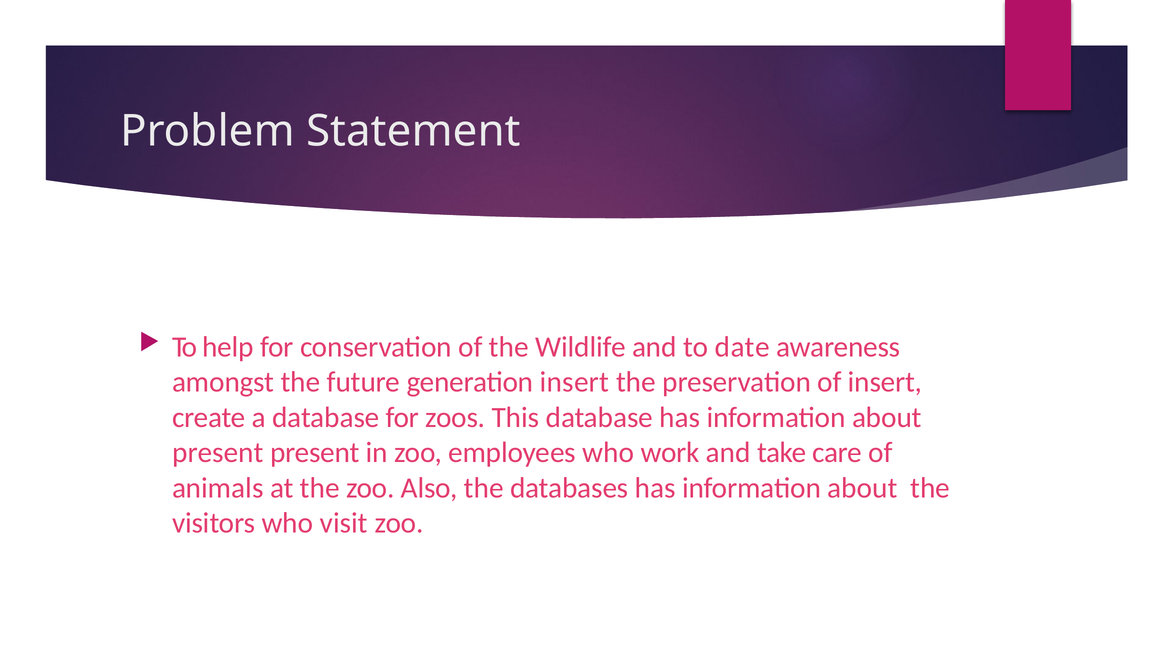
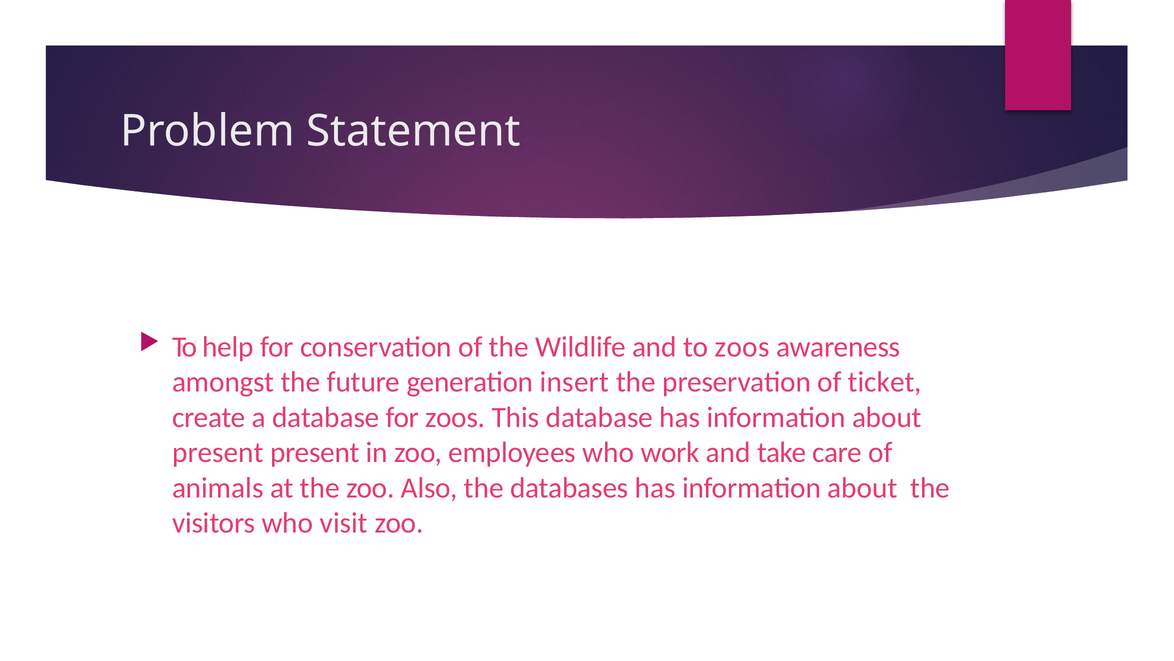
to date: date -> zoos
of insert: insert -> ticket
